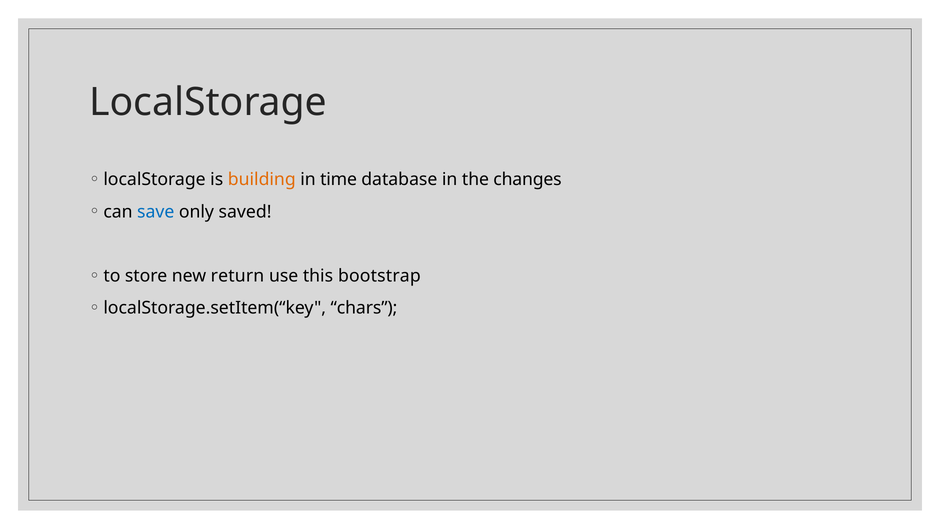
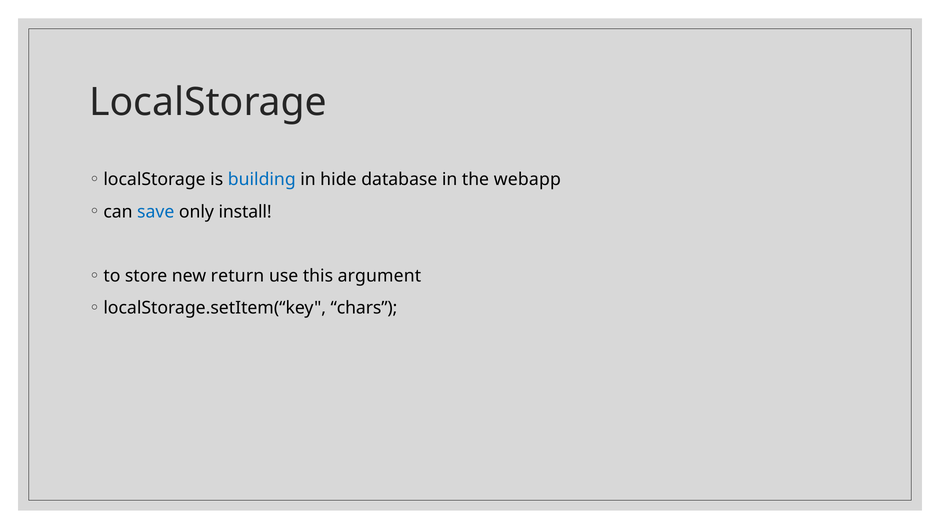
building colour: orange -> blue
time: time -> hide
changes: changes -> webapp
saved: saved -> install
bootstrap: bootstrap -> argument
